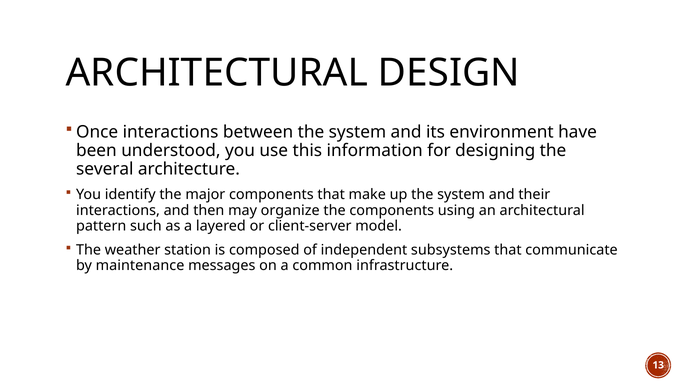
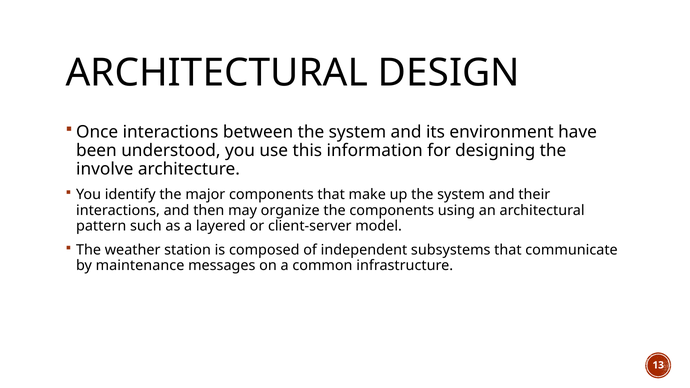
several: several -> involve
